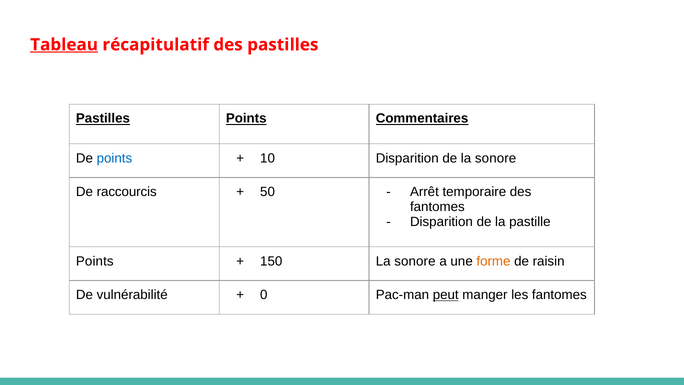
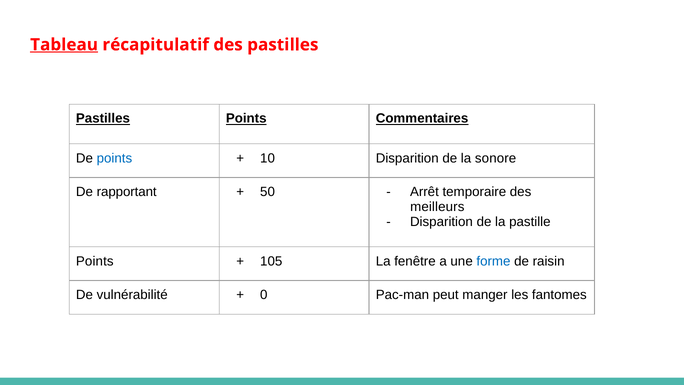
raccourcis: raccourcis -> rapportant
fantomes at (437, 207): fantomes -> meilleurs
150: 150 -> 105
sonore at (415, 261): sonore -> fenêtre
forme colour: orange -> blue
peut underline: present -> none
